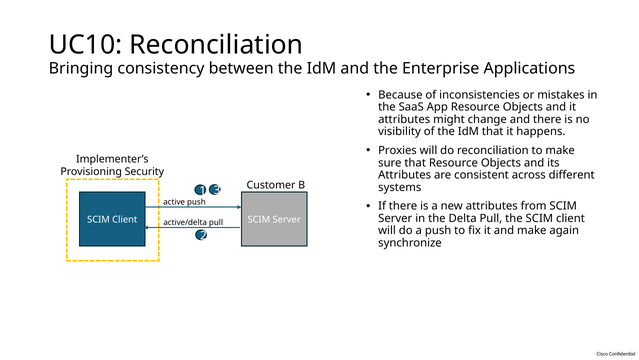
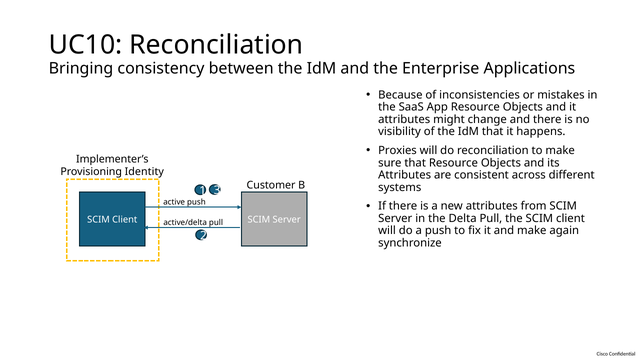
Security: Security -> Identity
